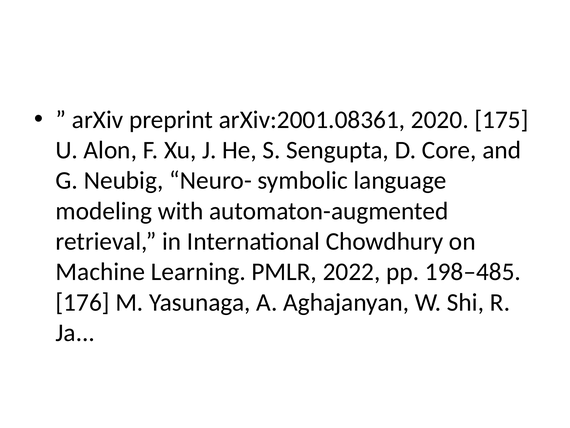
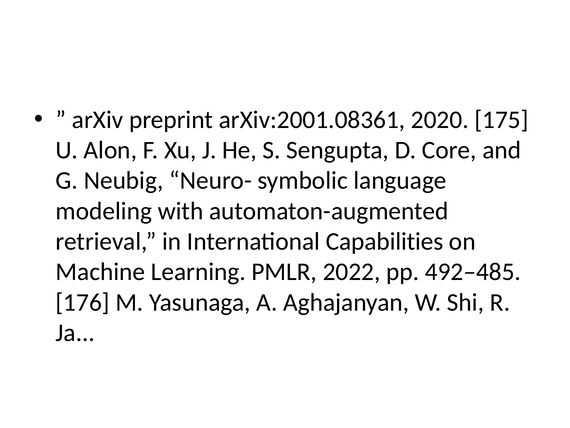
Chowdhury: Chowdhury -> Capabilities
198–485: 198–485 -> 492–485
